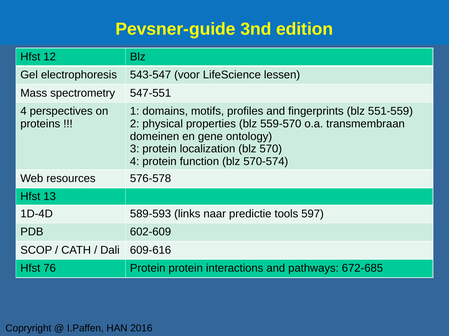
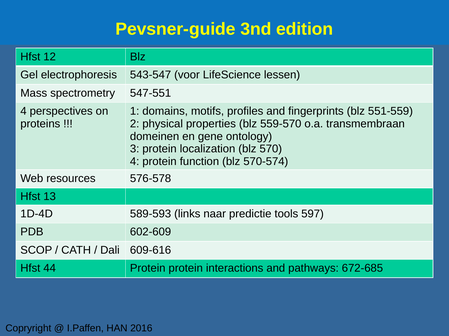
76: 76 -> 44
